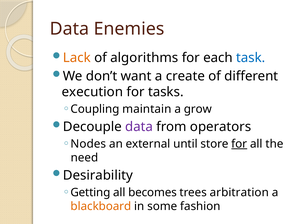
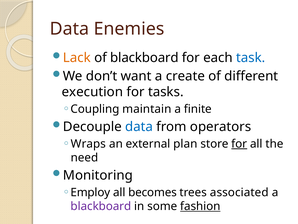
of algorithms: algorithms -> blackboard
grow: grow -> finite
data at (139, 126) colour: purple -> blue
Nodes: Nodes -> Wraps
until: until -> plan
Desirability: Desirability -> Monitoring
Getting: Getting -> Employ
arbitration: arbitration -> associated
blackboard at (101, 206) colour: orange -> purple
fashion underline: none -> present
